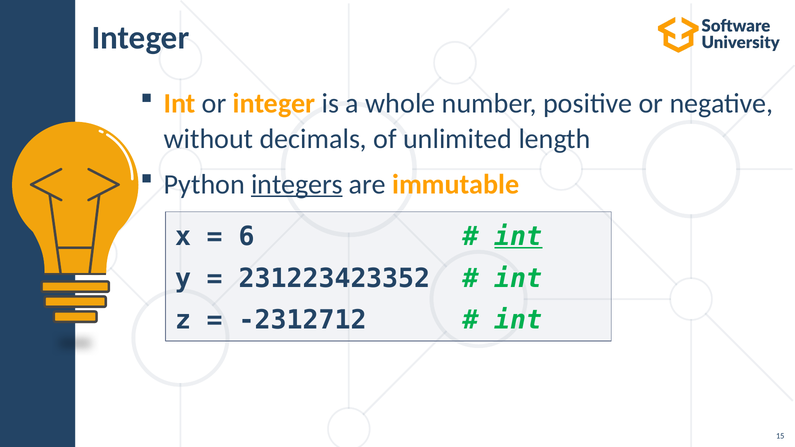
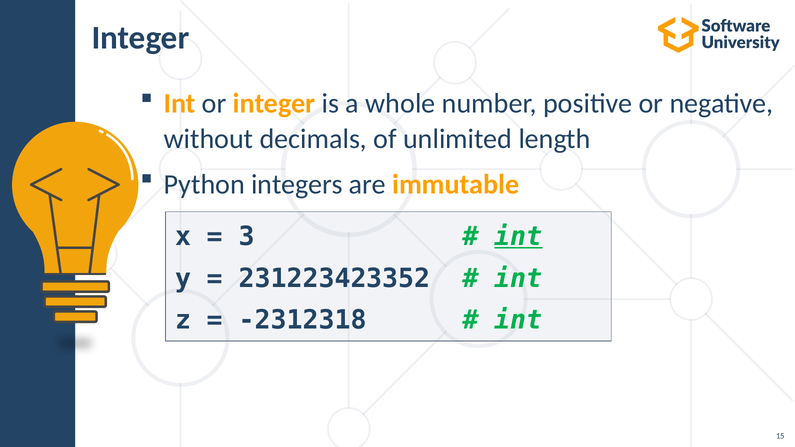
integers underline: present -> none
6: 6 -> 3
-2312712: -2312712 -> -2312318
